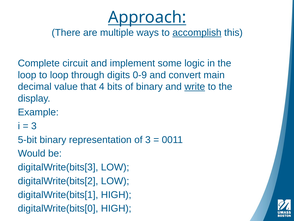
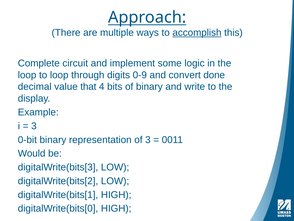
main: main -> done
write underline: present -> none
5-bit: 5-bit -> 0-bit
